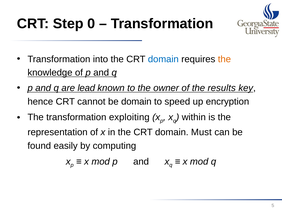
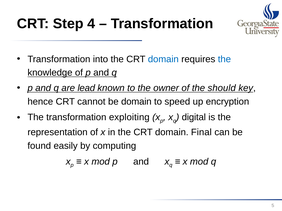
0: 0 -> 4
the at (224, 59) colour: orange -> blue
results: results -> should
within: within -> digital
Must: Must -> Final
